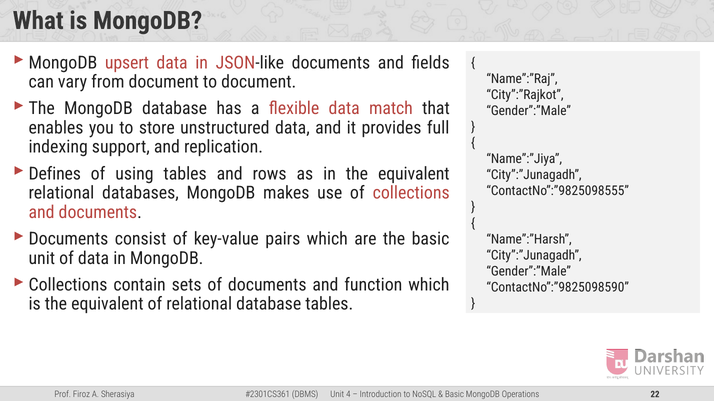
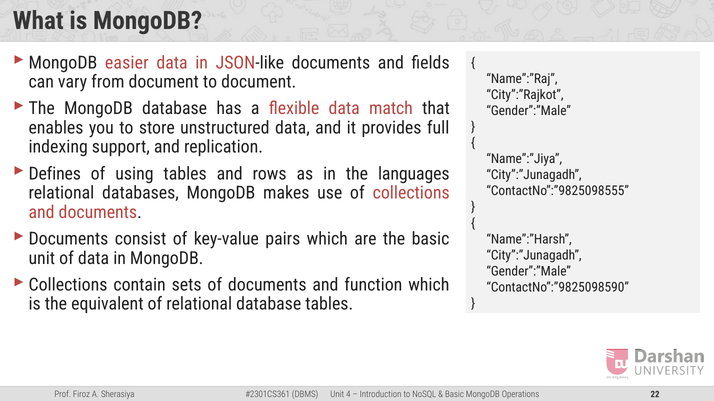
upsert: upsert -> easier
in the equivalent: equivalent -> languages
